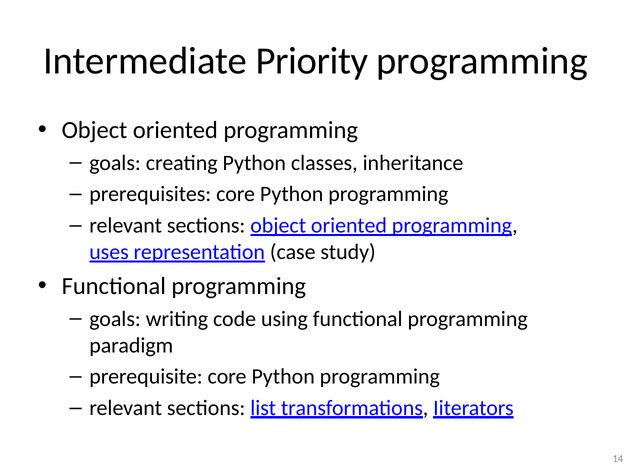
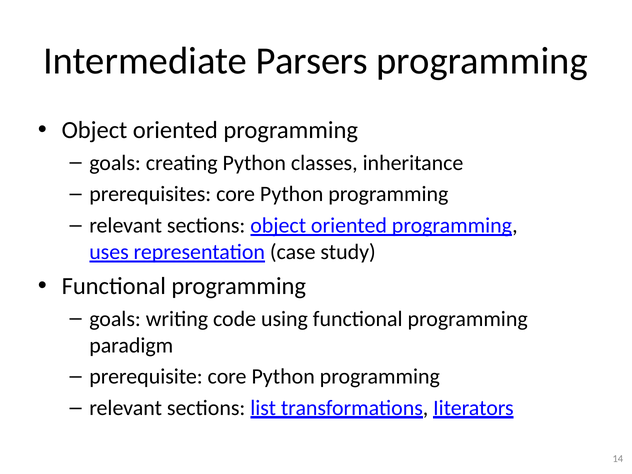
Priority: Priority -> Parsers
